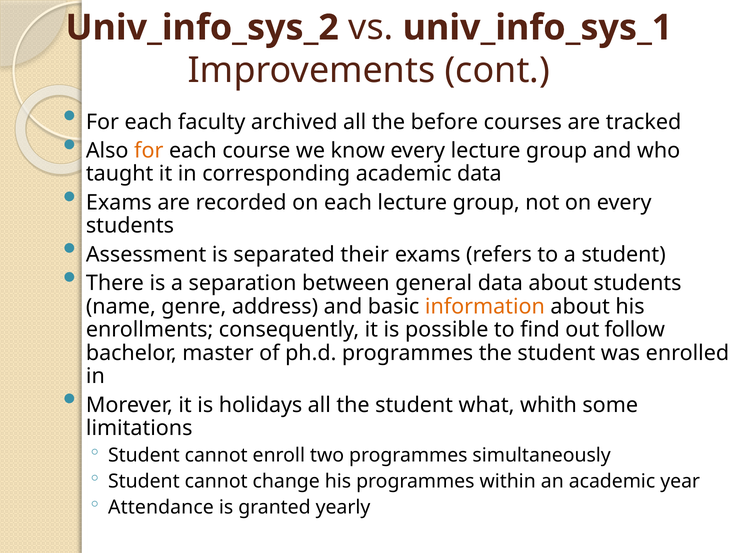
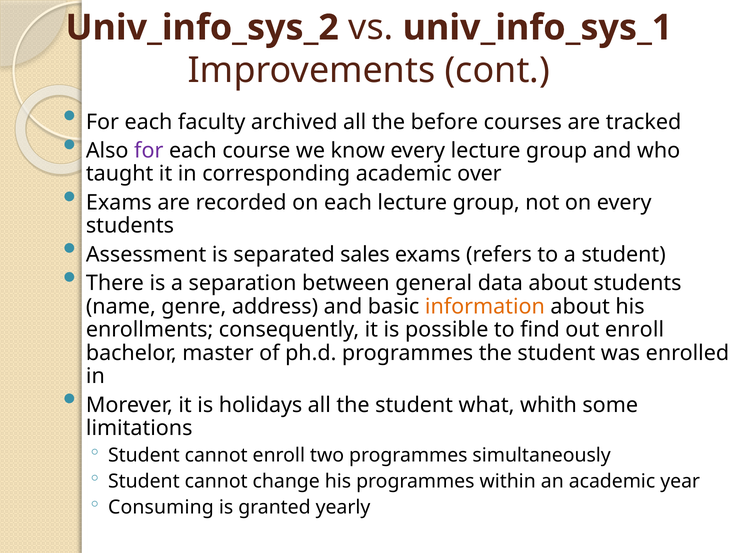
for at (149, 151) colour: orange -> purple
academic data: data -> over
their: their -> sales
out follow: follow -> enroll
Attendance: Attendance -> Consuming
